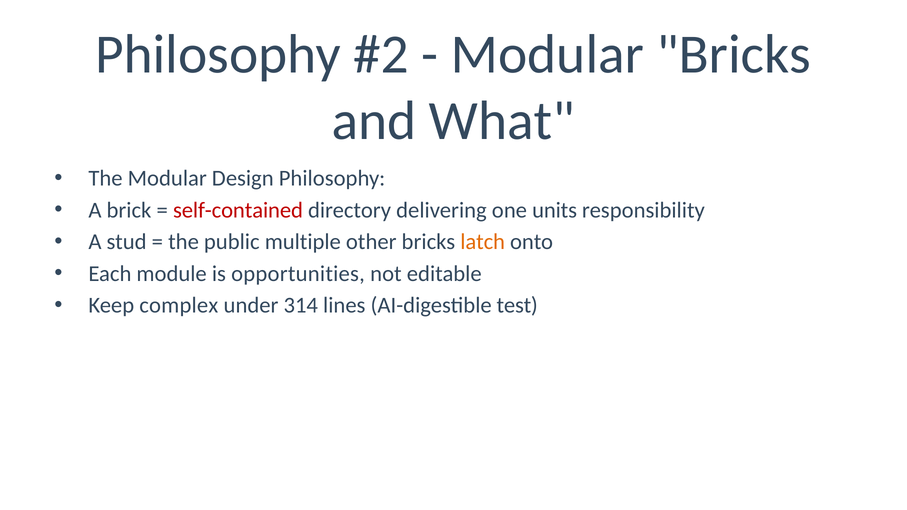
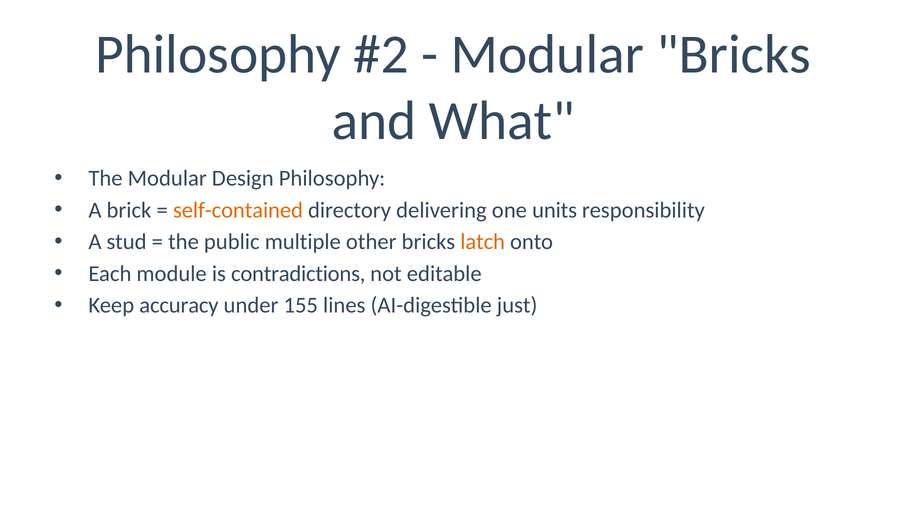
self-contained colour: red -> orange
opportunities: opportunities -> contradictions
complex: complex -> accuracy
314: 314 -> 155
test: test -> just
